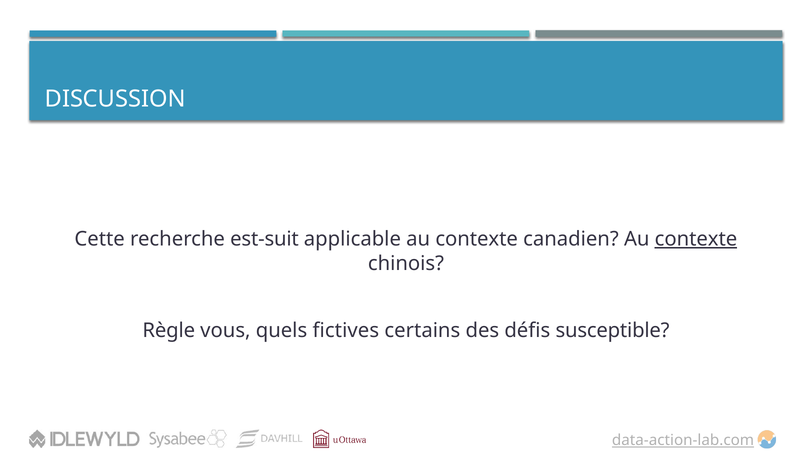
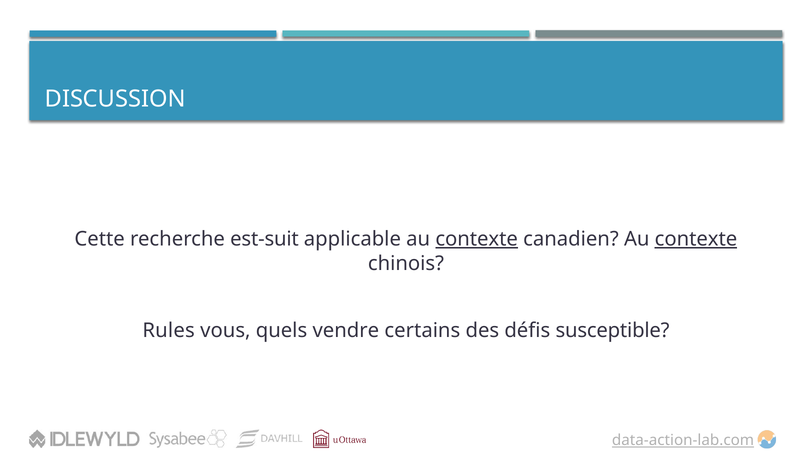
contexte at (477, 239) underline: none -> present
Règle: Règle -> Rules
fictives: fictives -> vendre
